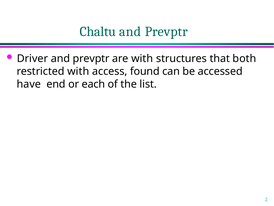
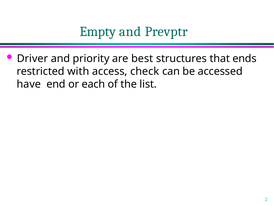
Chaltu: Chaltu -> Empty
prevptr at (91, 58): prevptr -> priority
are with: with -> best
both: both -> ends
found: found -> check
